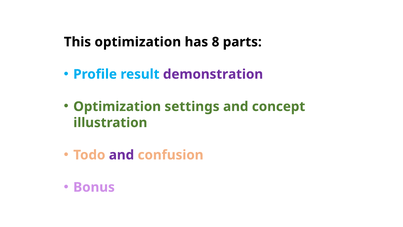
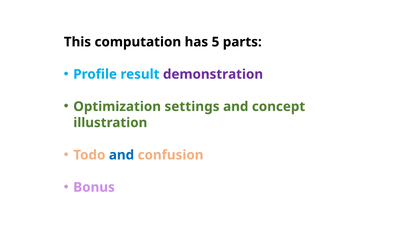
This optimization: optimization -> computation
8: 8 -> 5
and at (121, 155) colour: purple -> blue
